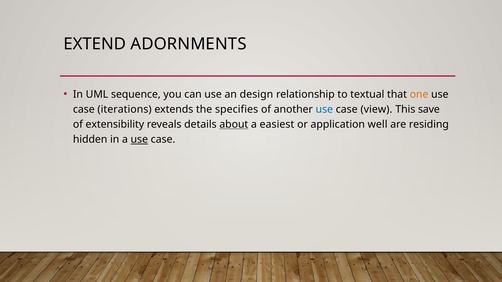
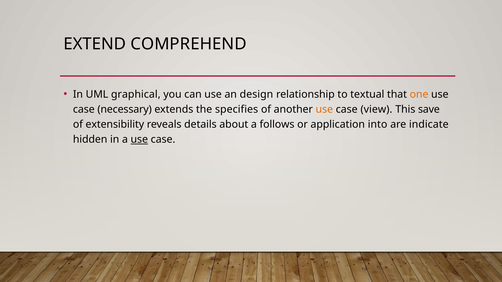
ADORNMENTS: ADORNMENTS -> COMPREHEND
sequence: sequence -> graphical
iterations: iterations -> necessary
use at (324, 109) colour: blue -> orange
about underline: present -> none
easiest: easiest -> follows
well: well -> into
residing: residing -> indicate
